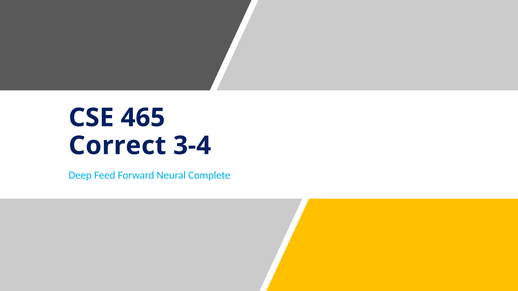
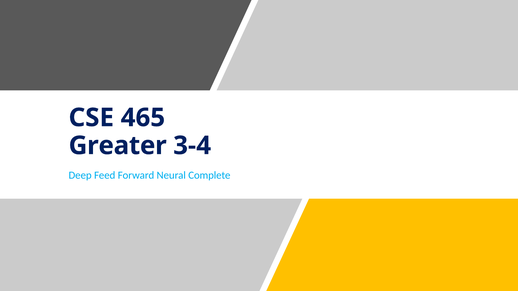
Correct: Correct -> Greater
